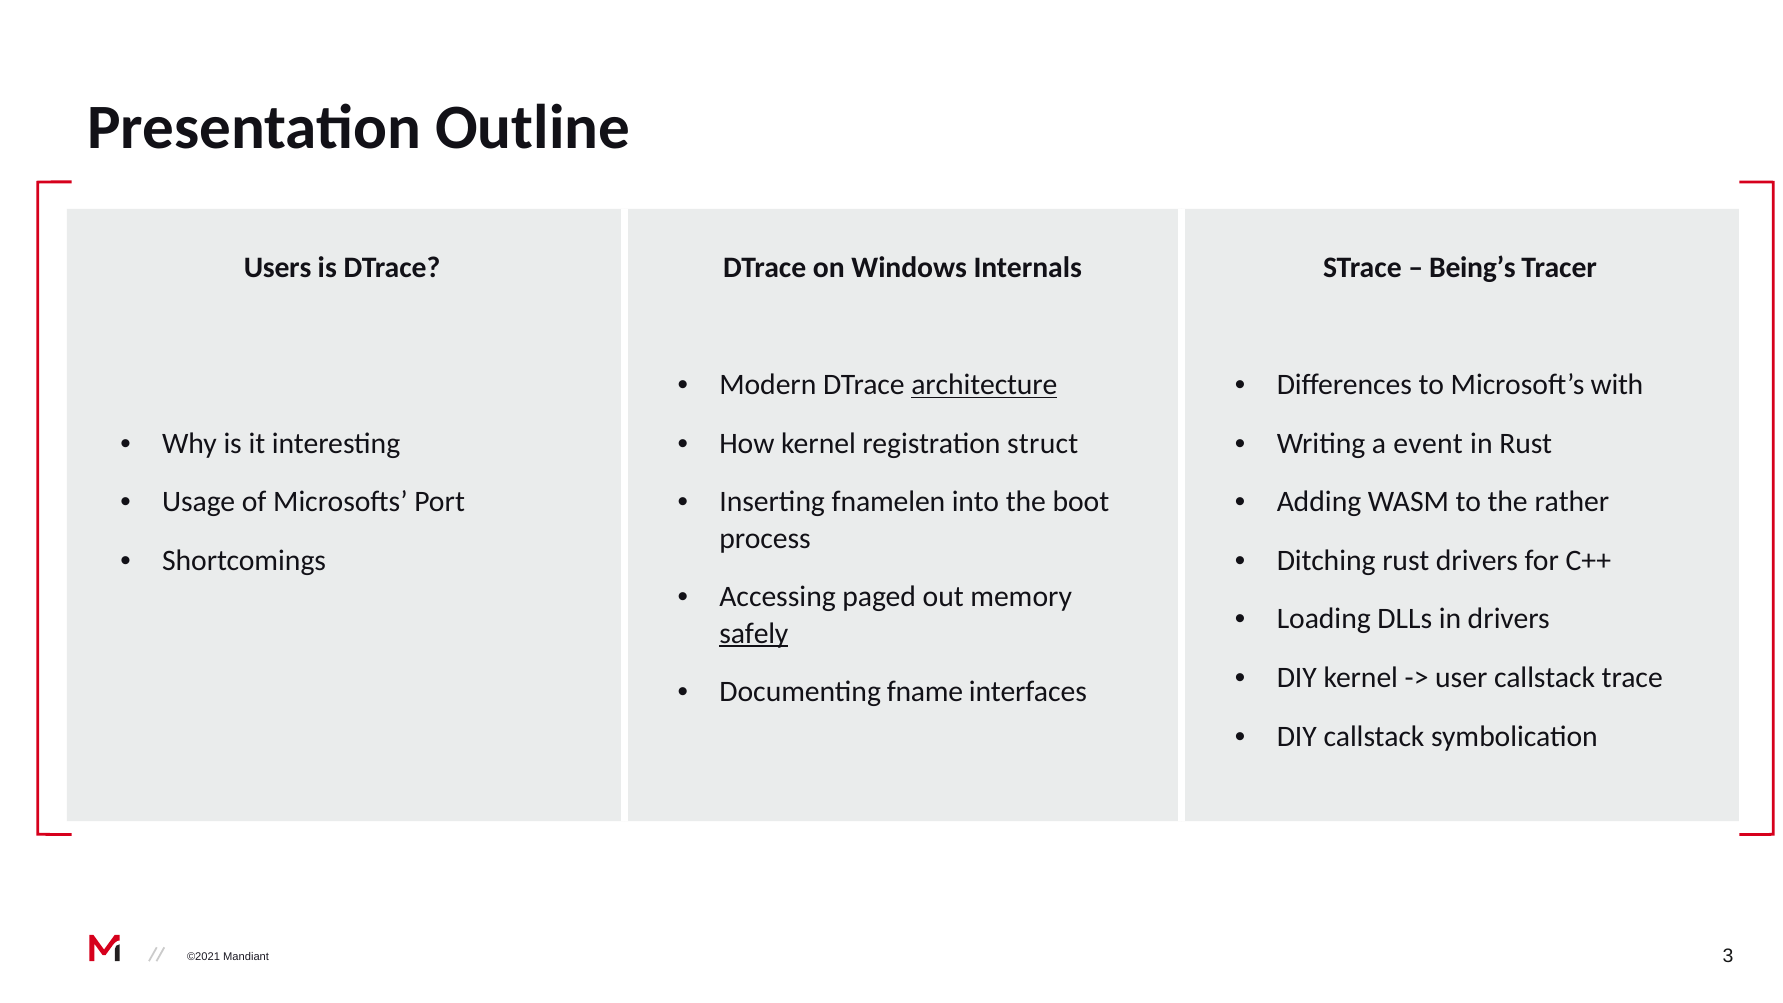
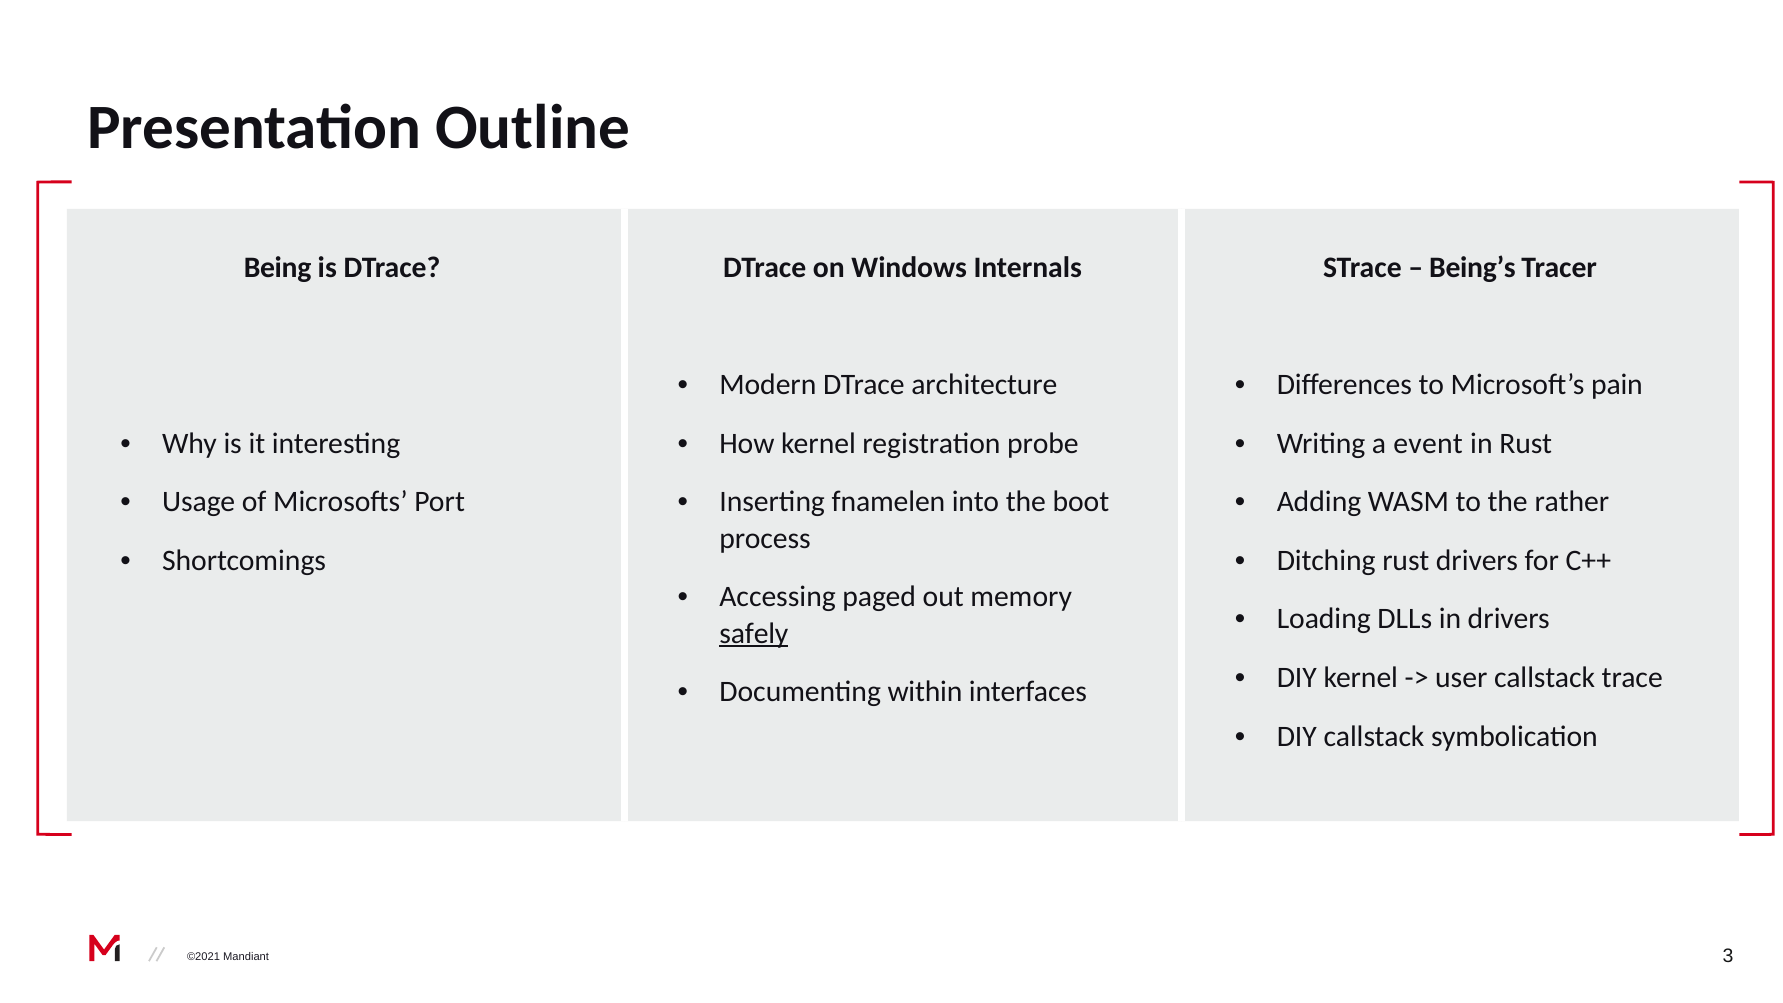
Users: Users -> Being
architecture underline: present -> none
with: with -> pain
struct: struct -> probe
fname: fname -> within
